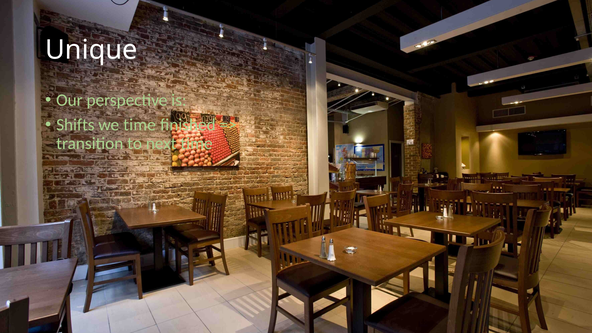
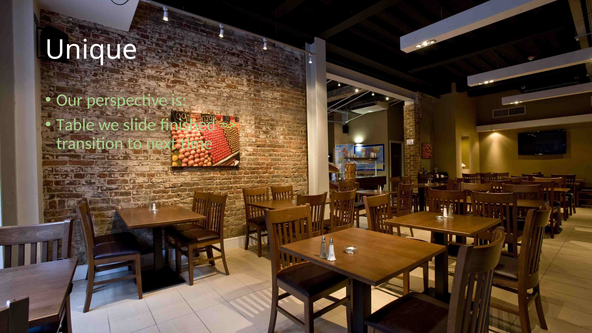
Shifts: Shifts -> Table
we time: time -> slide
